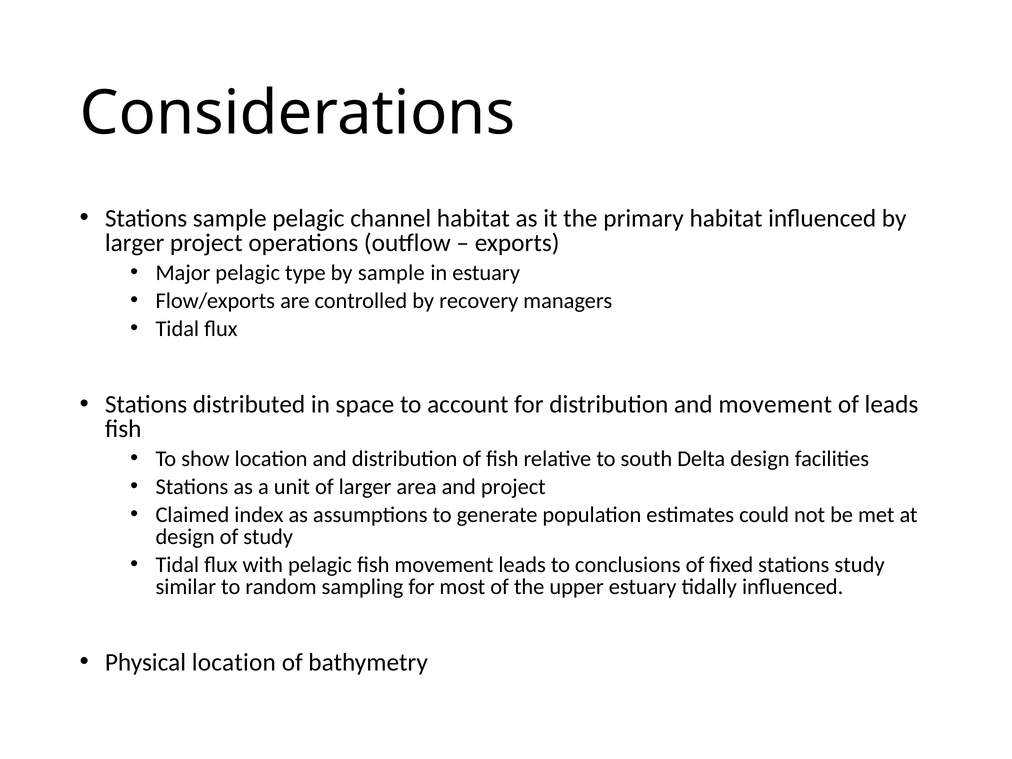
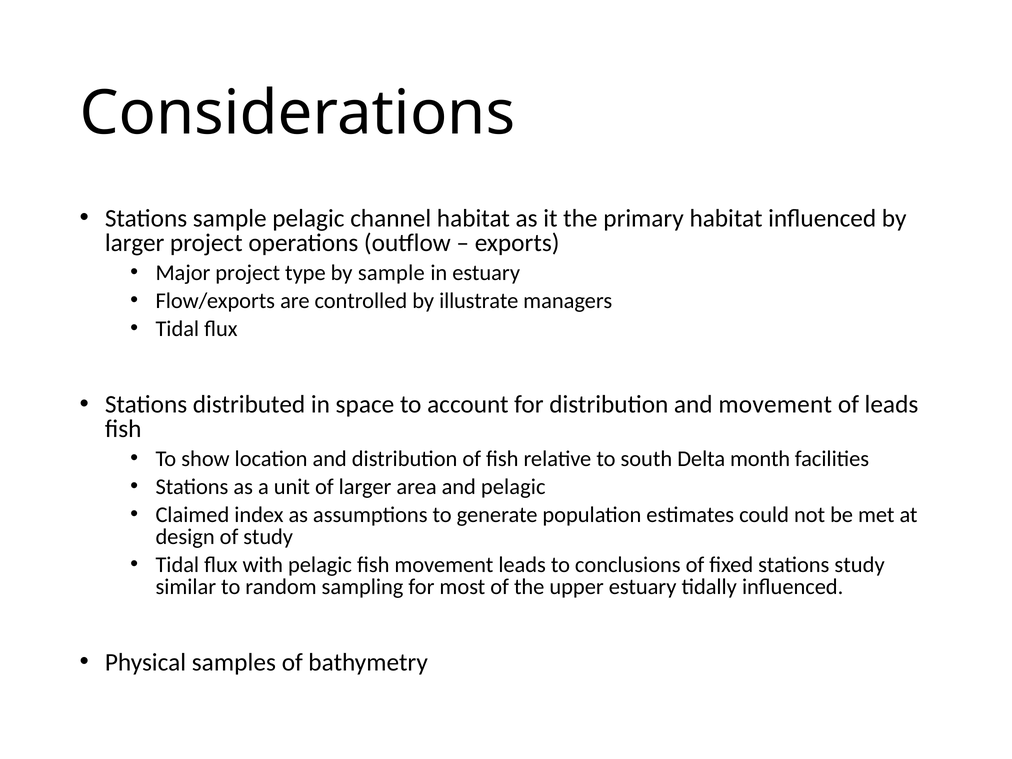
Major pelagic: pelagic -> project
recovery: recovery -> illustrate
Delta design: design -> month
and project: project -> pelagic
Physical location: location -> samples
